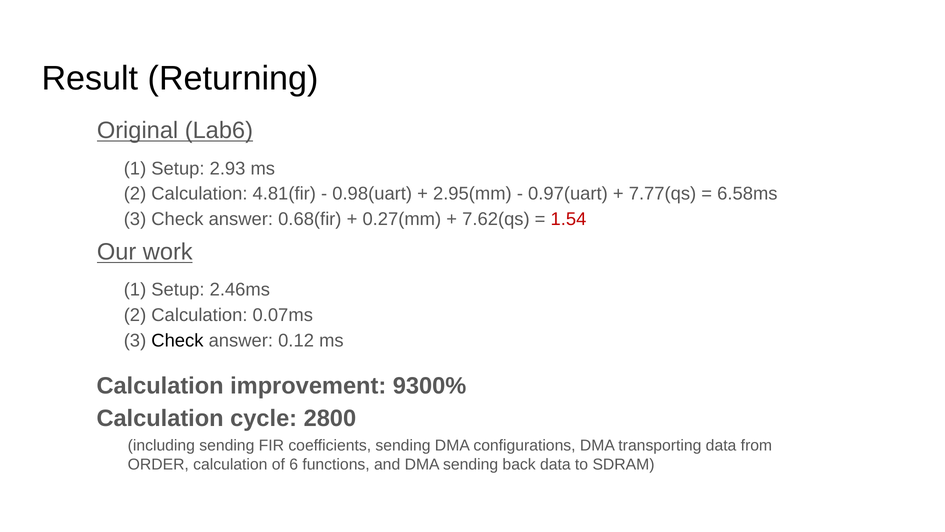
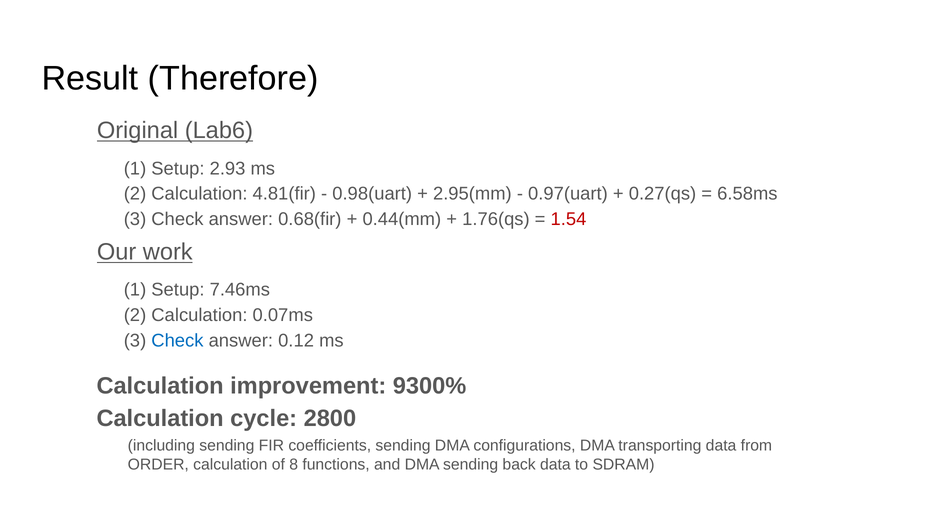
Returning: Returning -> Therefore
7.77(qs: 7.77(qs -> 0.27(qs
0.27(mm: 0.27(mm -> 0.44(mm
7.62(qs: 7.62(qs -> 1.76(qs
2.46ms: 2.46ms -> 7.46ms
Check at (177, 340) colour: black -> blue
6: 6 -> 8
